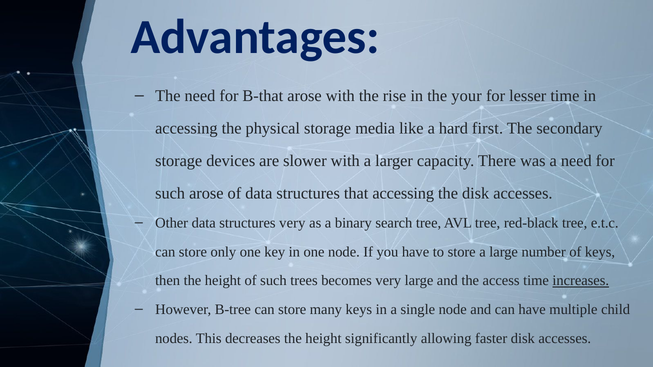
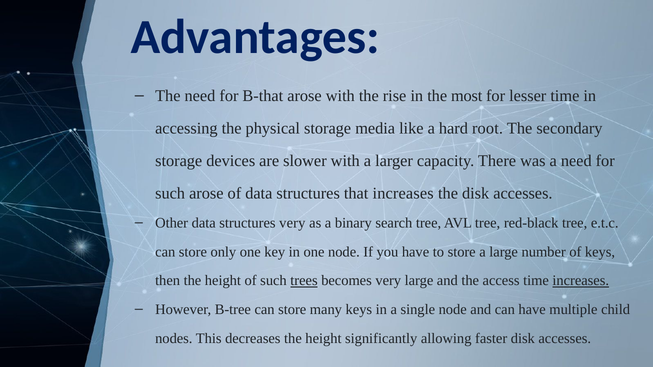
your: your -> most
first: first -> root
that accessing: accessing -> increases
trees underline: none -> present
